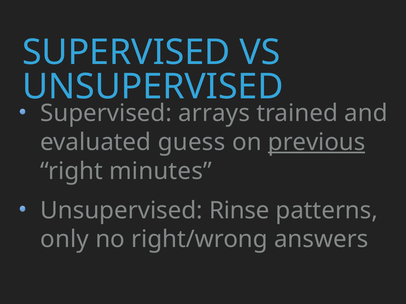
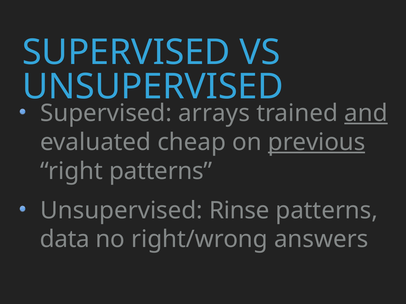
and underline: none -> present
guess: guess -> cheap
right minutes: minutes -> patterns
only: only -> data
